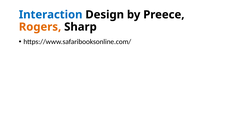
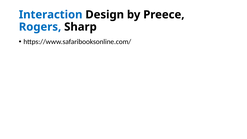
Rogers colour: orange -> blue
